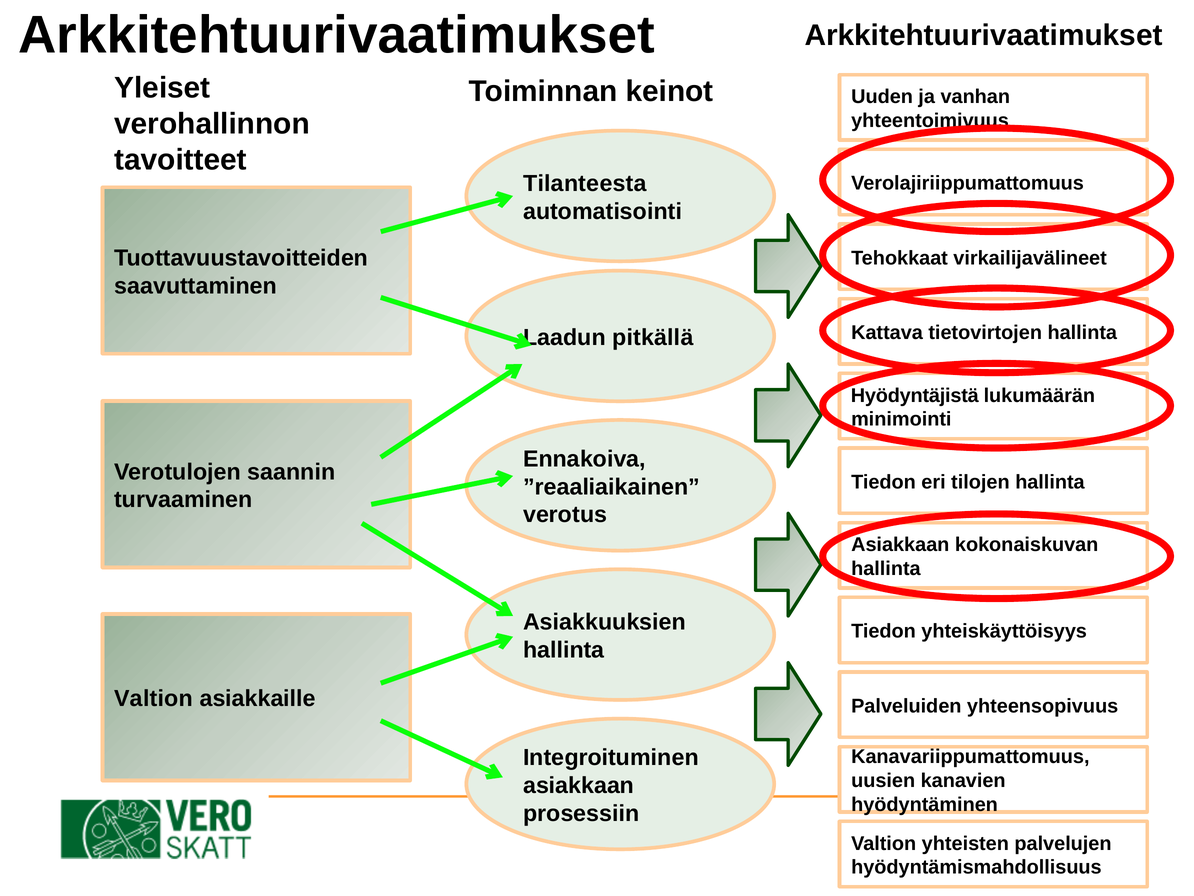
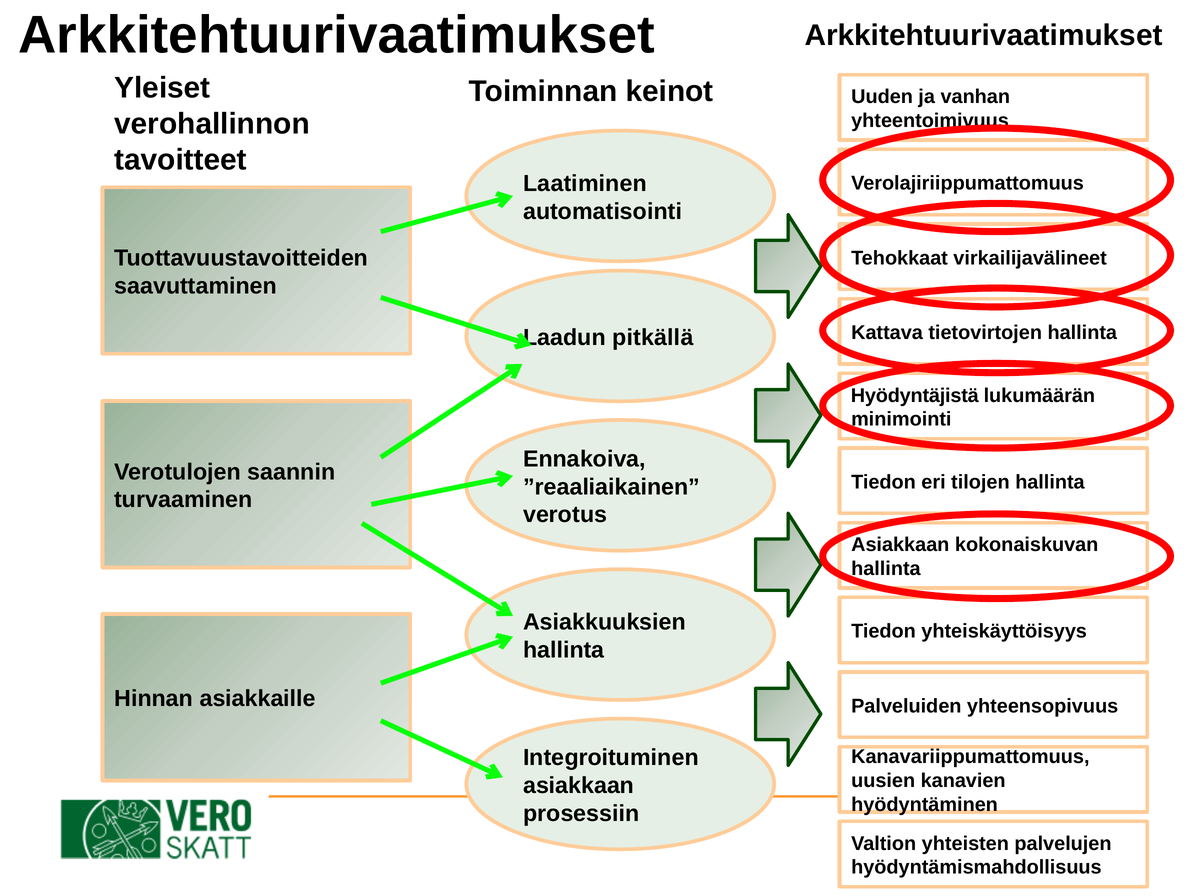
Tilanteesta: Tilanteesta -> Laatiminen
Valtion at (154, 698): Valtion -> Hinnan
